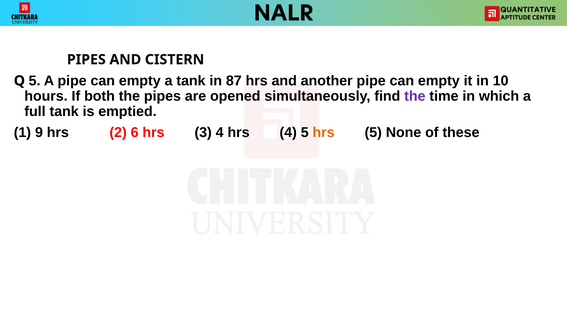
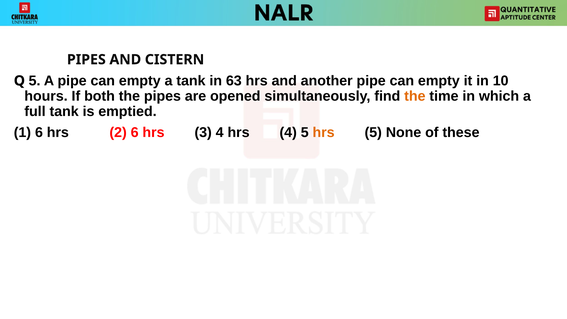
87: 87 -> 63
the at (415, 96) colour: purple -> orange
1 9: 9 -> 6
